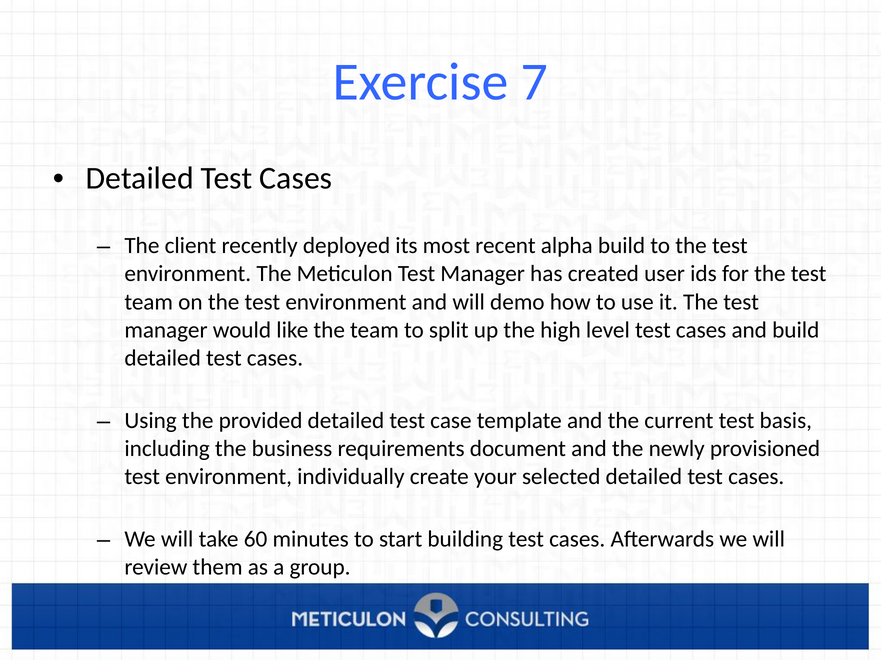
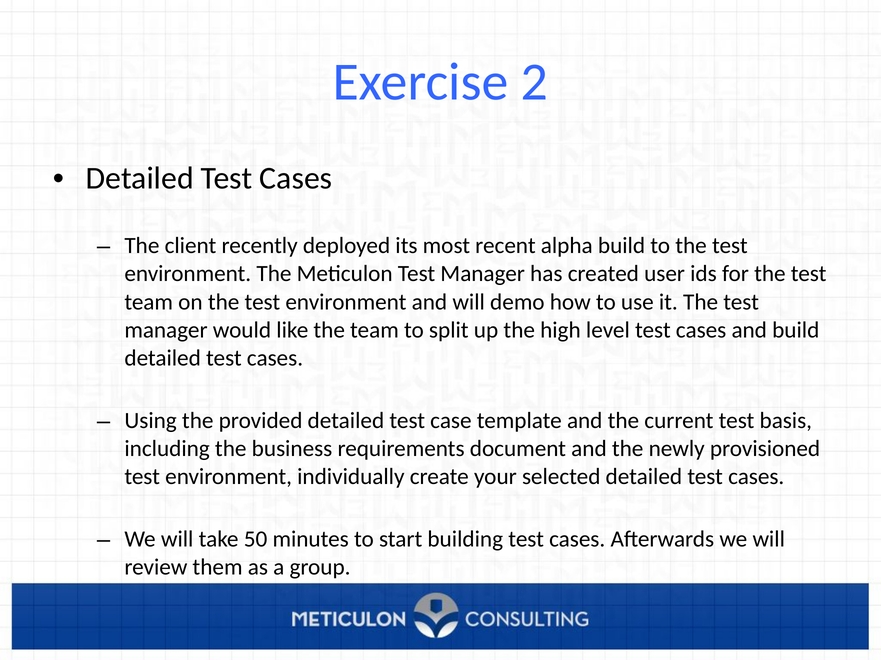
7: 7 -> 2
60: 60 -> 50
